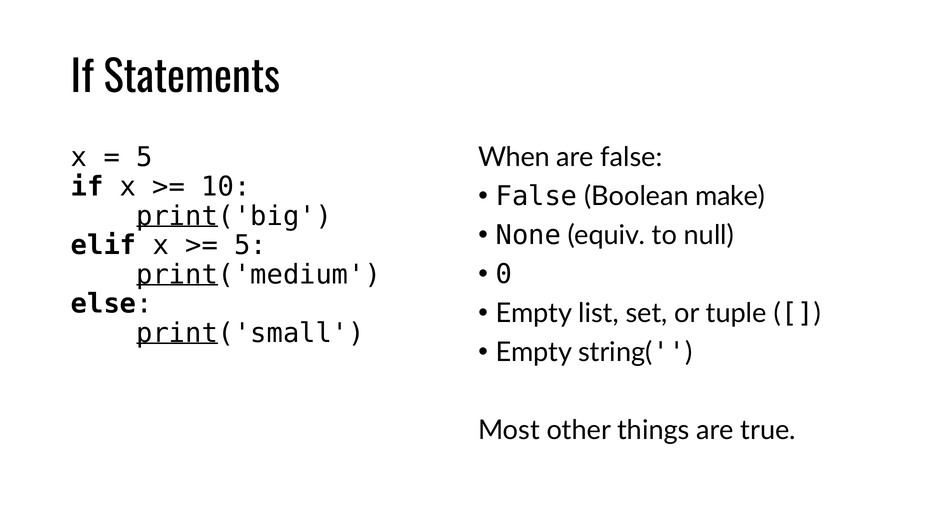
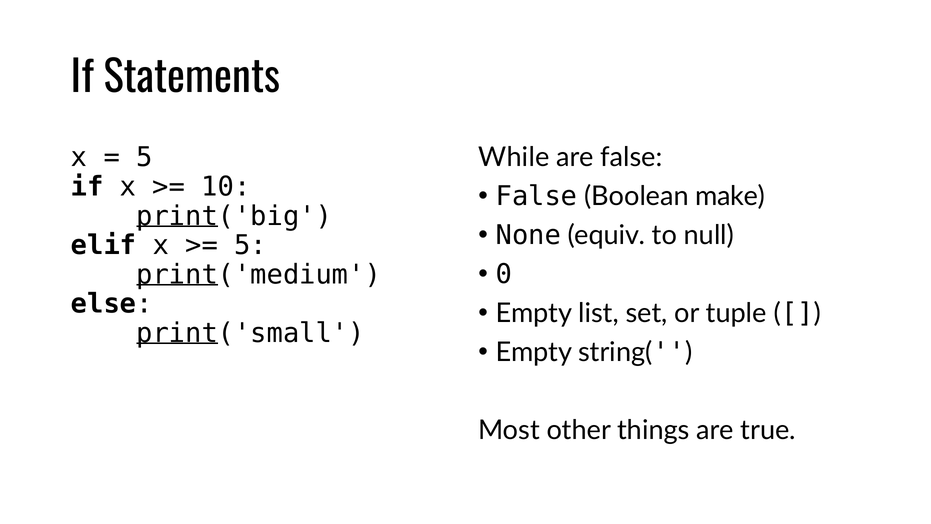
When: When -> While
